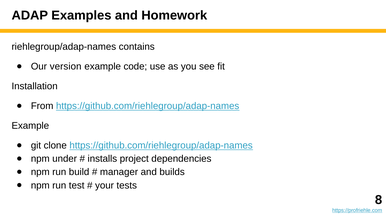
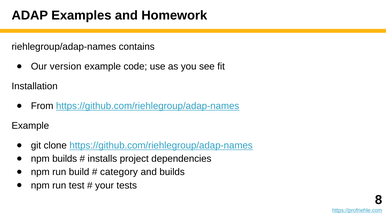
npm under: under -> builds
manager: manager -> category
